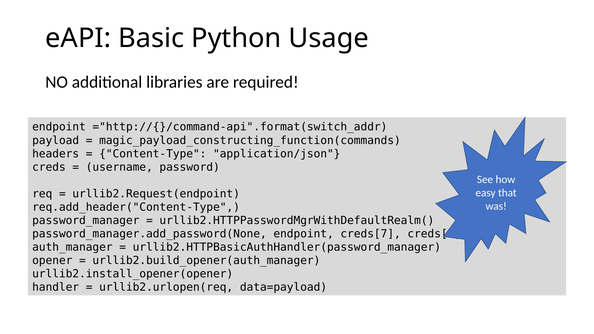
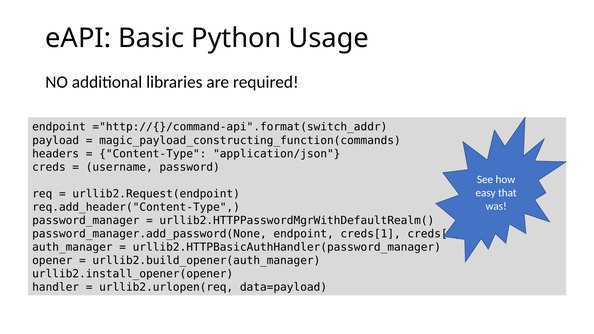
endpoint creds[7: creds[7 -> creds[1
